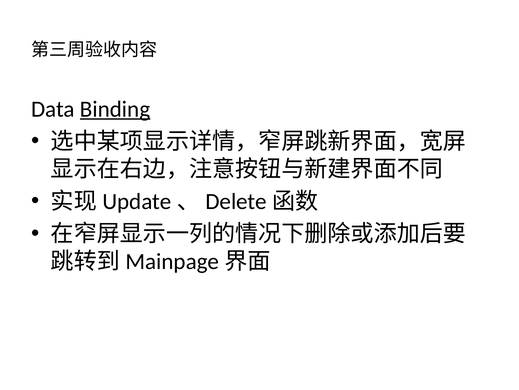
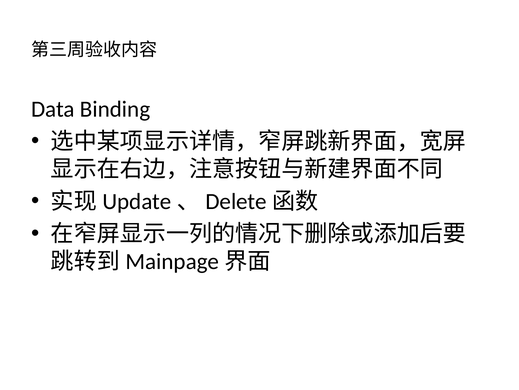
Binding underline: present -> none
